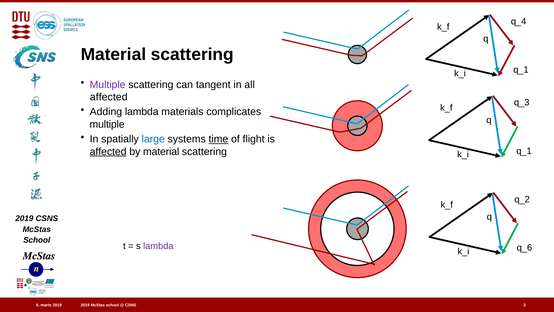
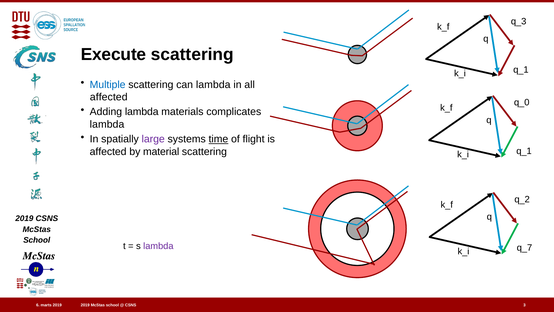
q_4: q_4 -> q_3
Material at (113, 54): Material -> Execute
Multiple at (108, 85) colour: purple -> blue
can tangent: tangent -> lambda
q_3: q_3 -> q_0
multiple at (107, 124): multiple -> lambda
large colour: blue -> purple
affected at (108, 152) underline: present -> none
q_6: q_6 -> q_7
